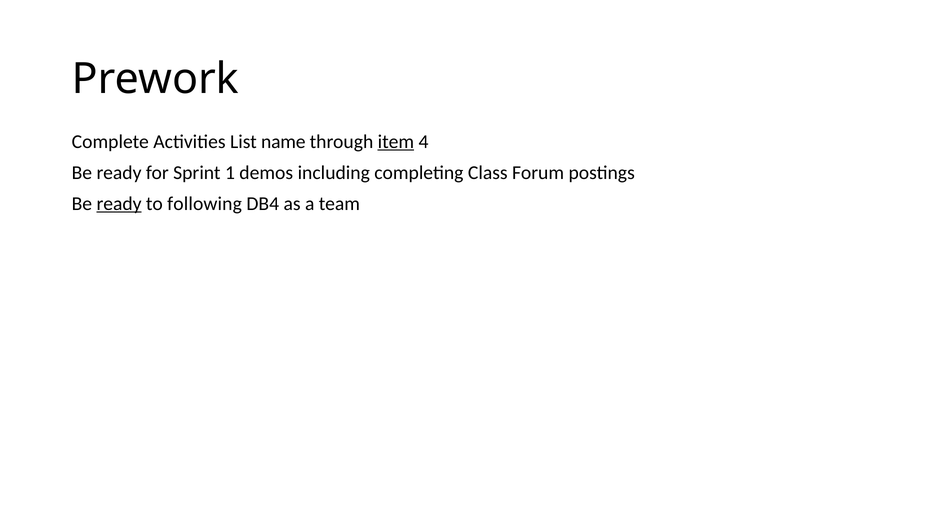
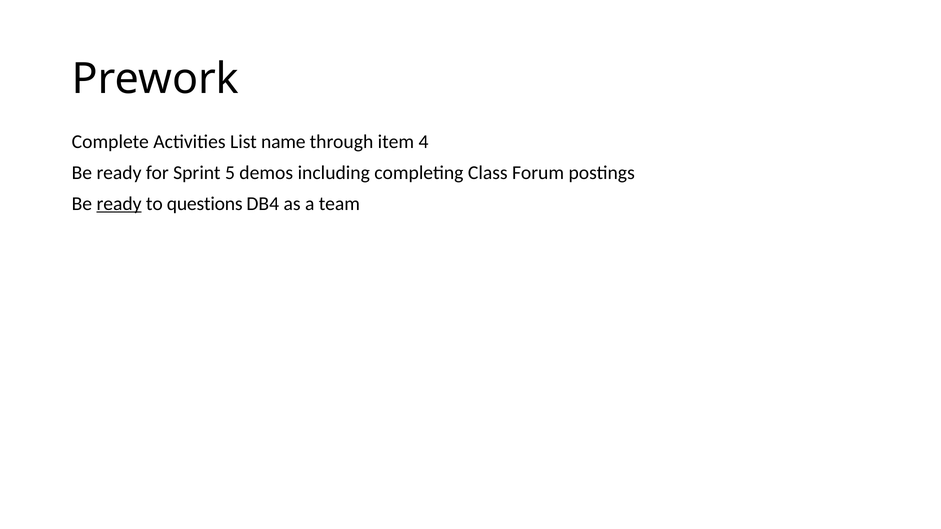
item underline: present -> none
1: 1 -> 5
following: following -> questions
